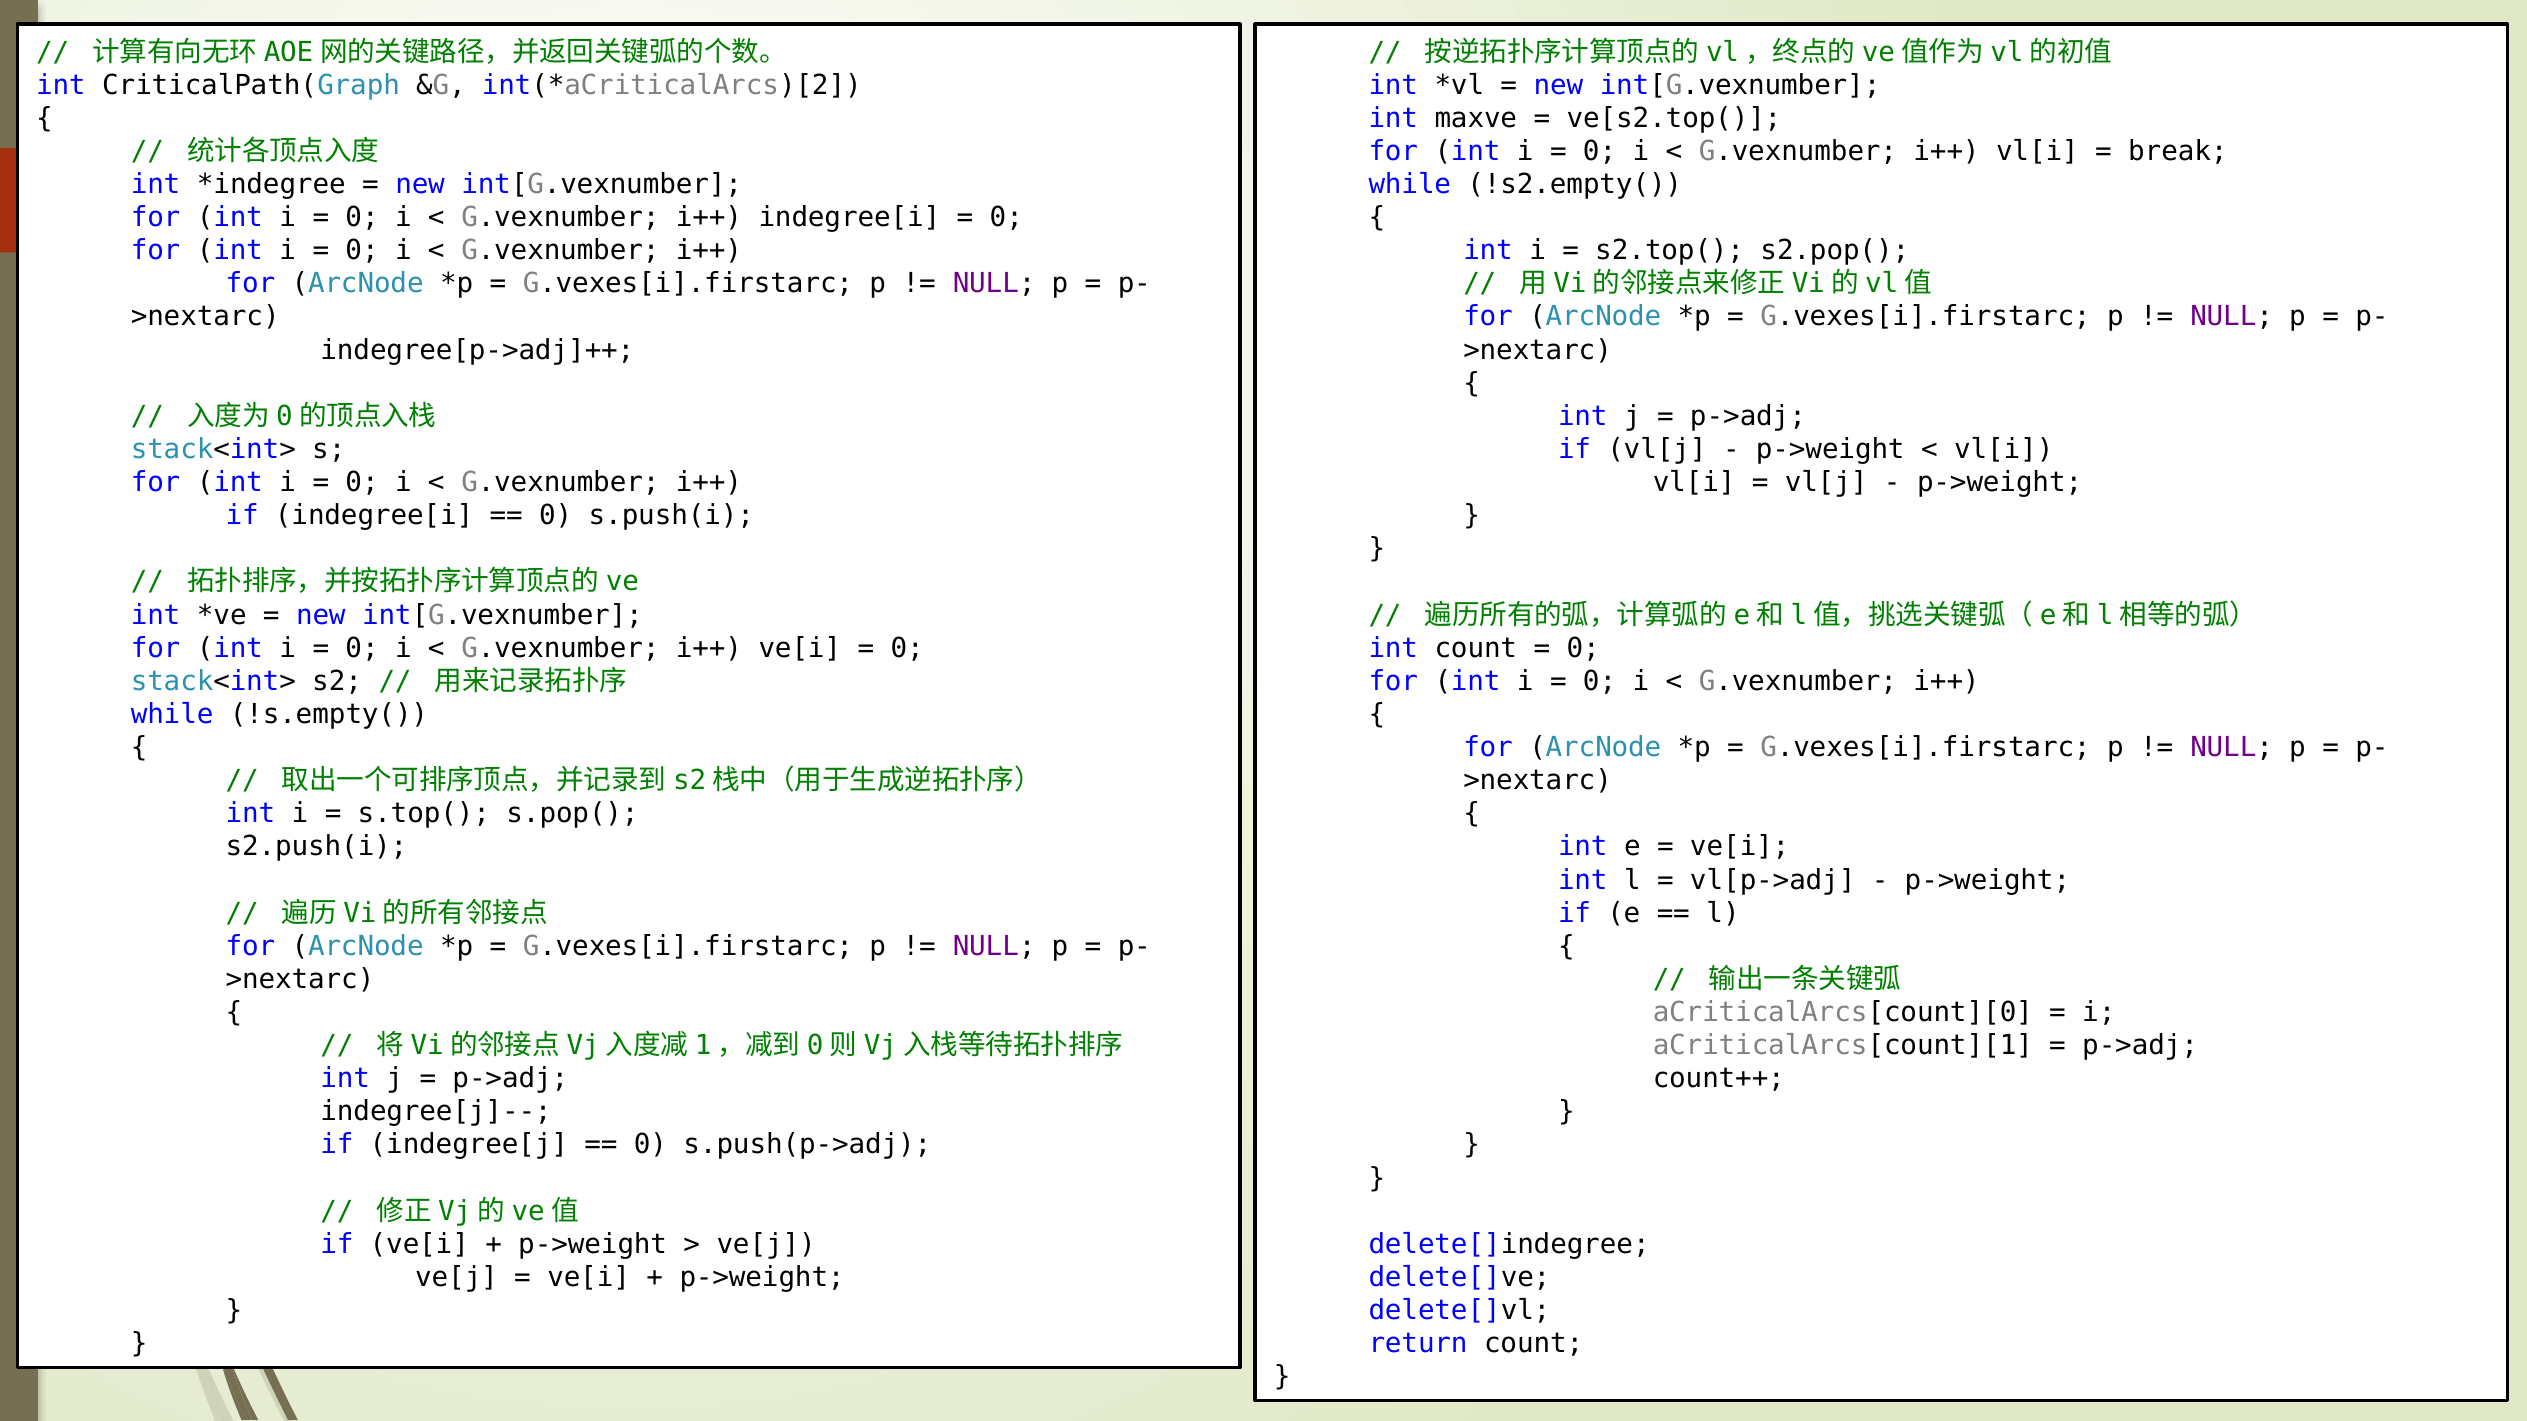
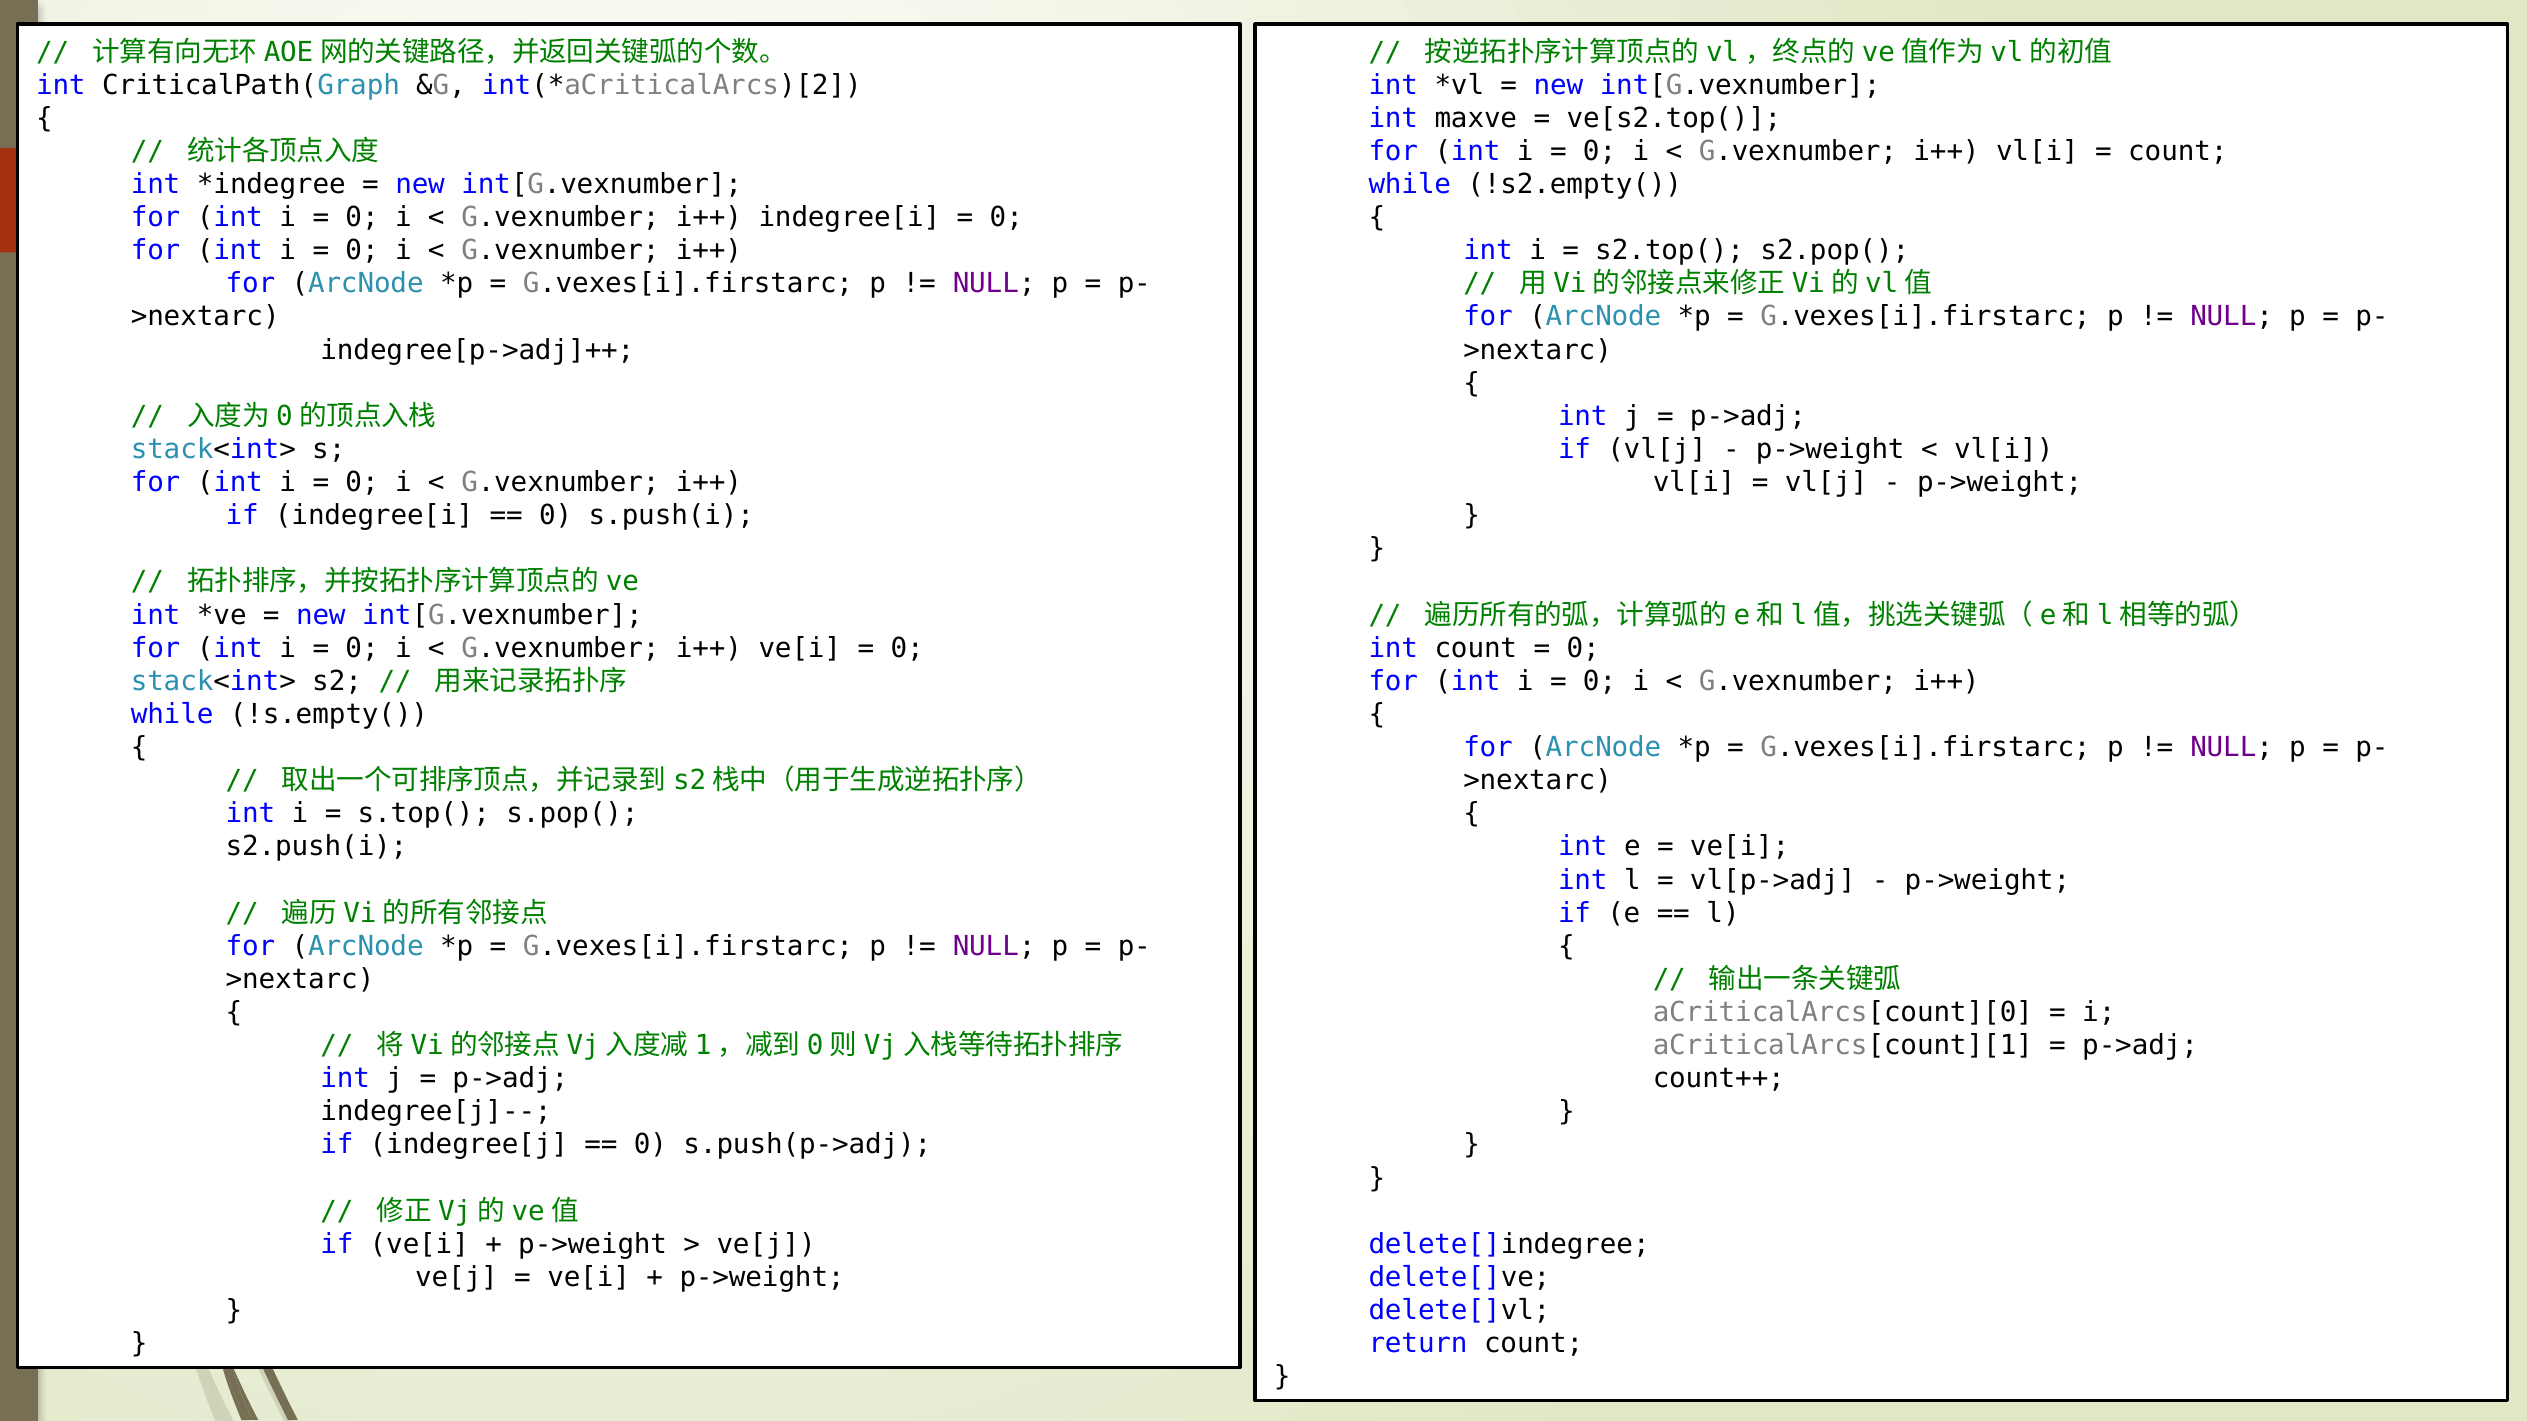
break at (2178, 151): break -> count
